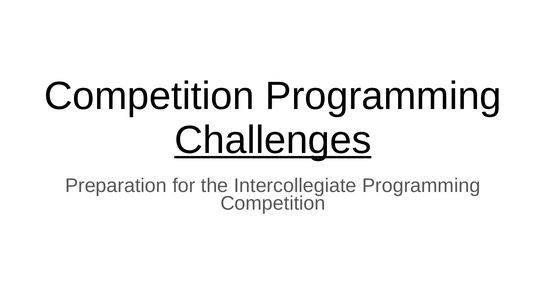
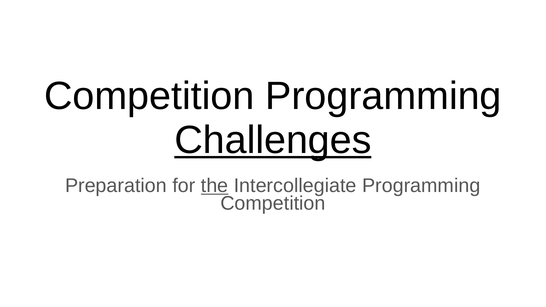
the underline: none -> present
